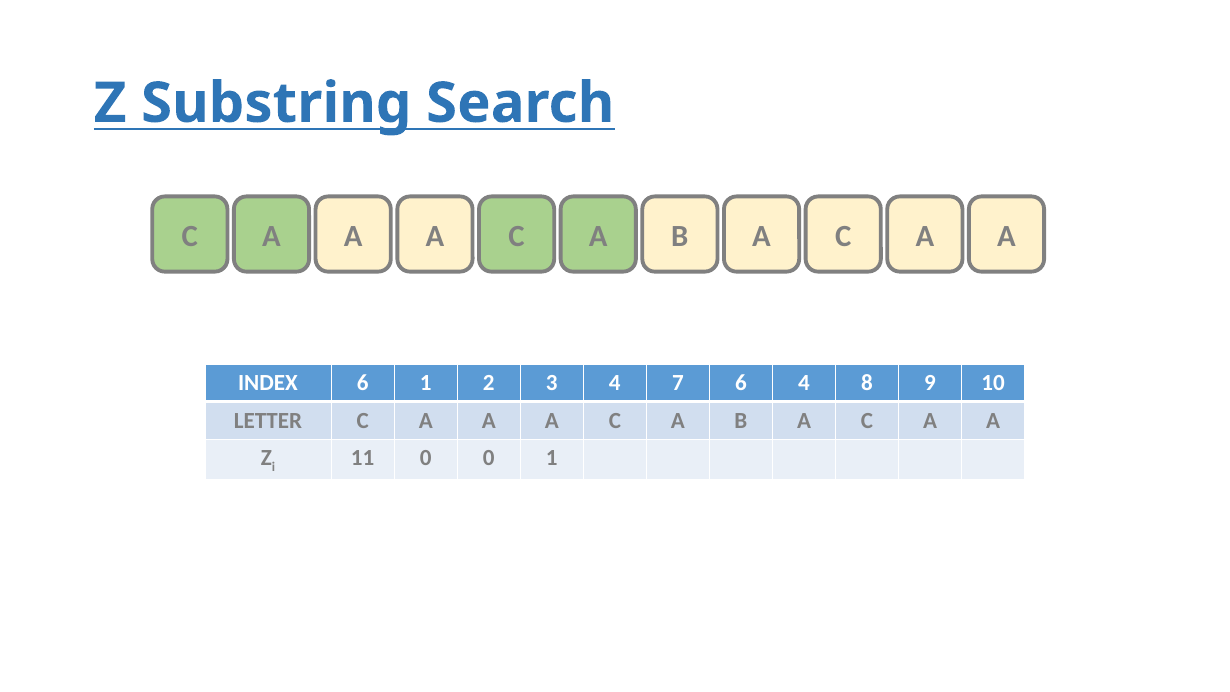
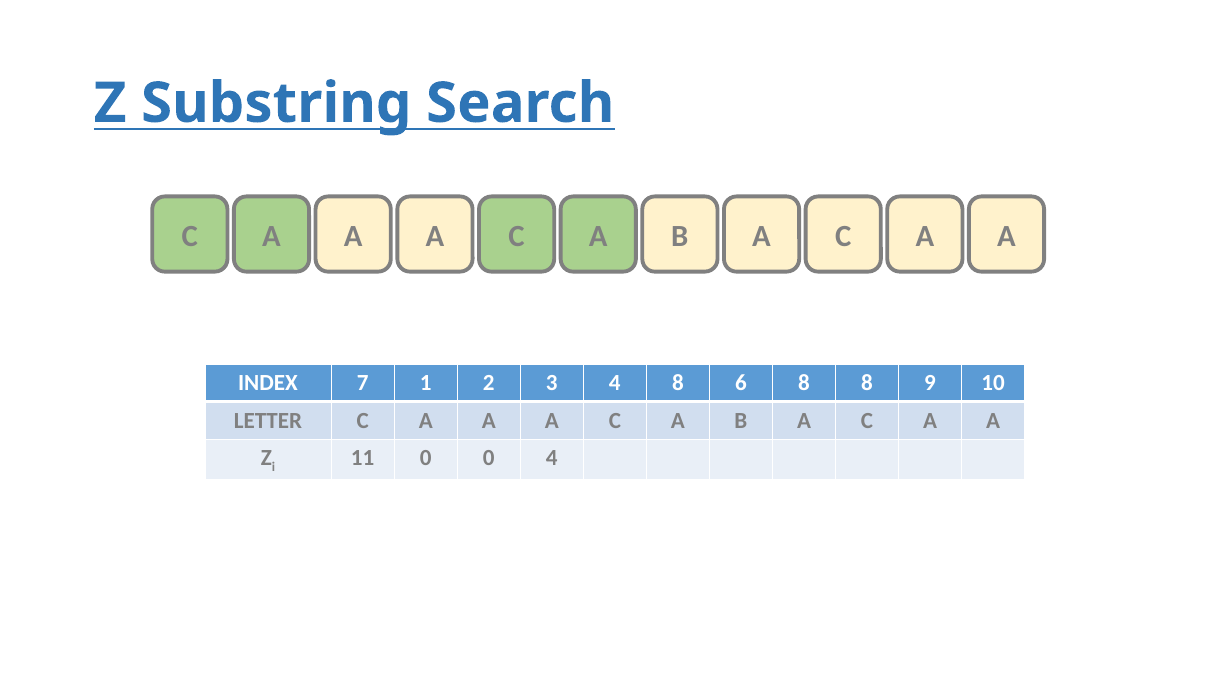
INDEX 6: 6 -> 7
4 7: 7 -> 8
6 4: 4 -> 8
0 1: 1 -> 4
